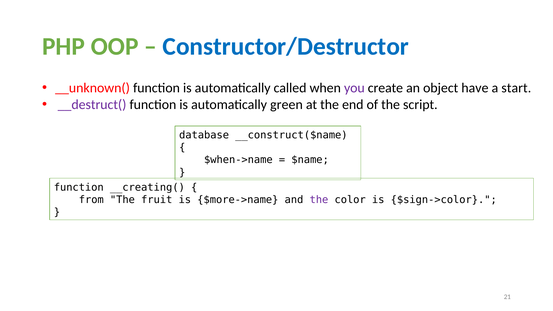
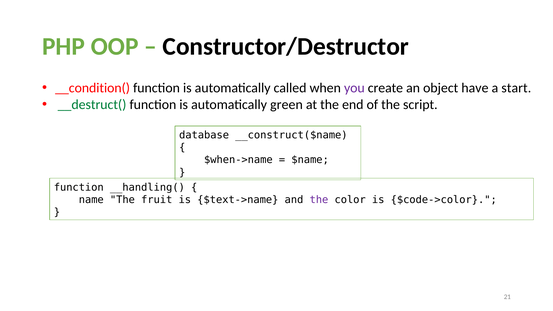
Constructor/Destructor colour: blue -> black
__unknown(: __unknown( -> __condition(
__destruct( colour: purple -> green
__creating(: __creating( -> __handling(
from: from -> name
$more->name: $more->name -> $text->name
$sign->color: $sign->color -> $code->color
